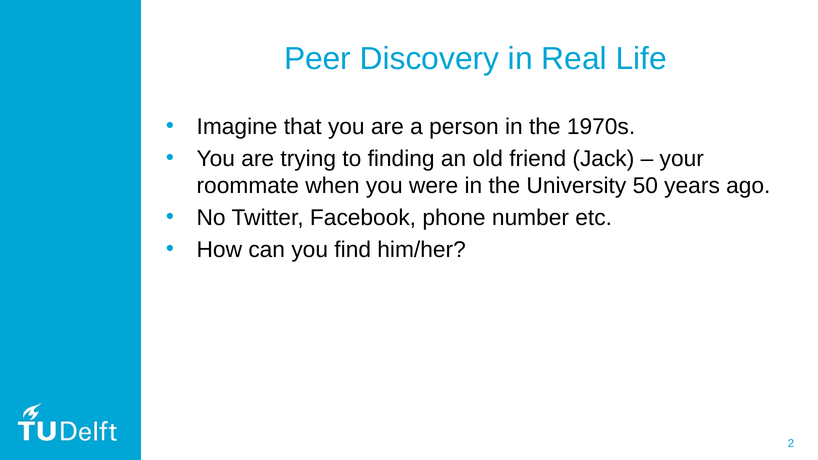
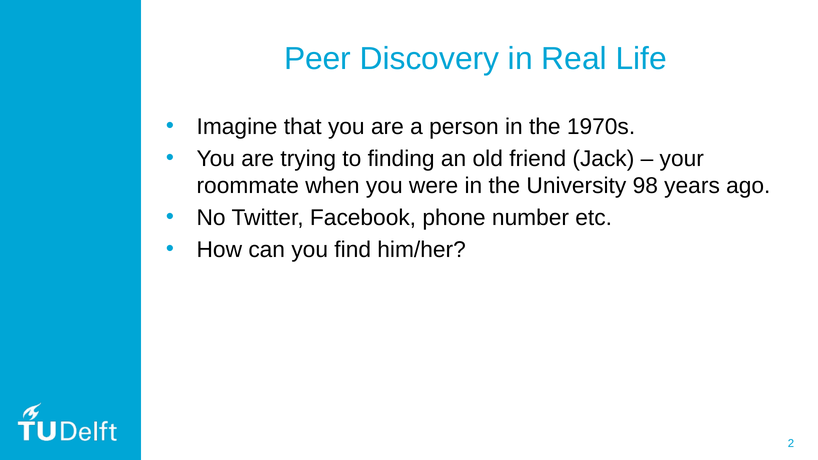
50: 50 -> 98
